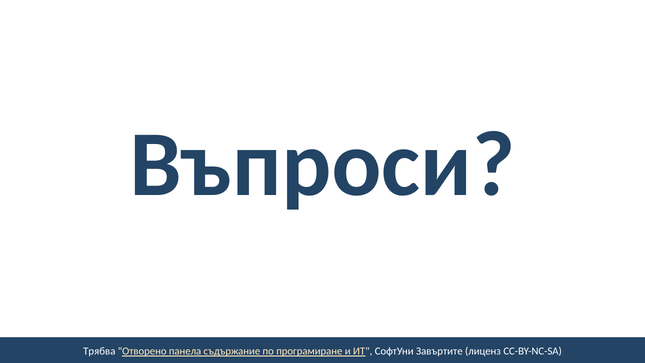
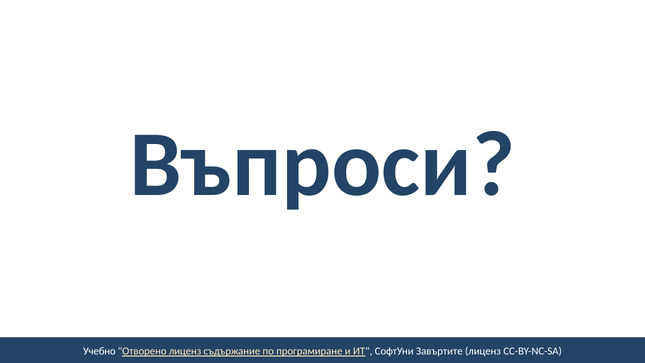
Трябва: Трябва -> Учебно
Отворено панела: панела -> лиценз
